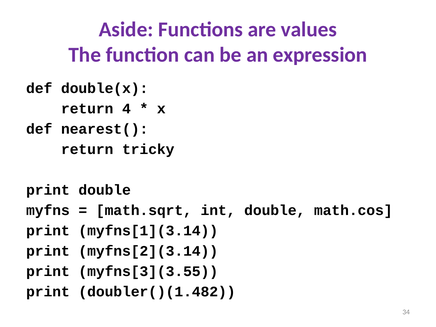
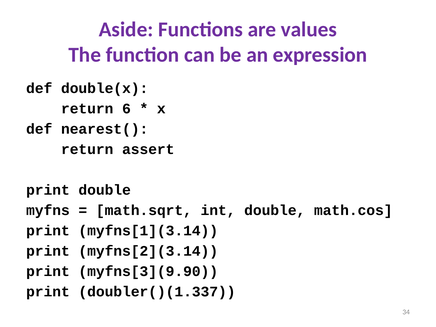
4: 4 -> 6
tricky: tricky -> assert
myfns[3](3.55: myfns[3](3.55 -> myfns[3](9.90
doubler()(1.482: doubler()(1.482 -> doubler()(1.337
